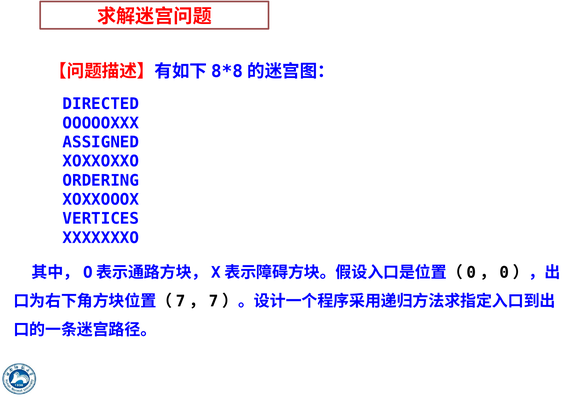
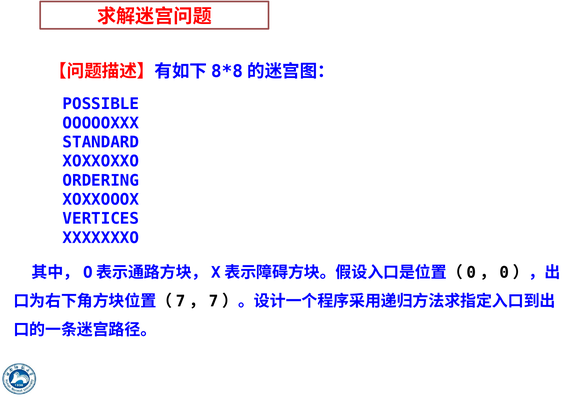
DIRECTED: DIRECTED -> POSSIBLE
ASSIGNED: ASSIGNED -> STANDARD
